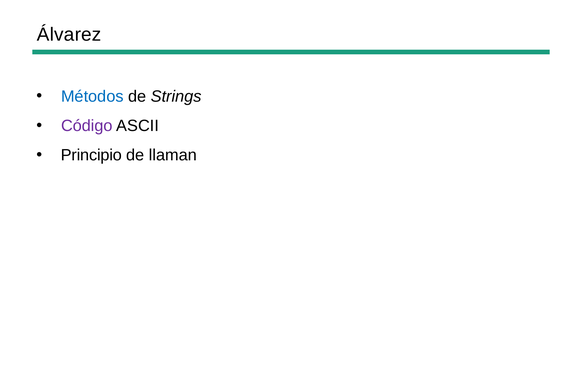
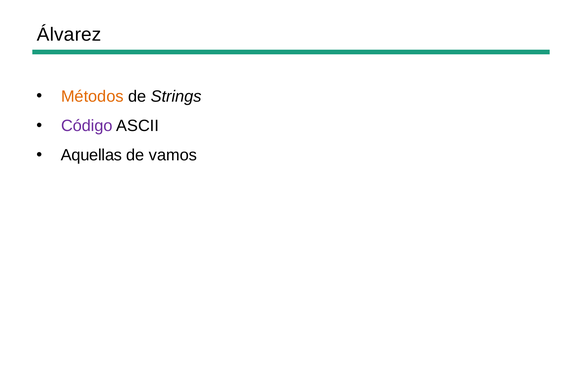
Métodos colour: blue -> orange
Principio: Principio -> Aquellas
llaman: llaman -> vamos
